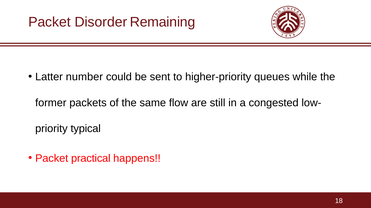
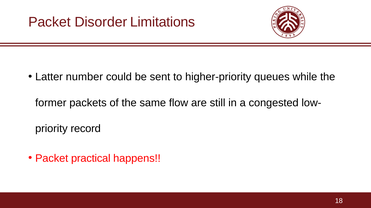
Remaining: Remaining -> Limitations
typical: typical -> record
